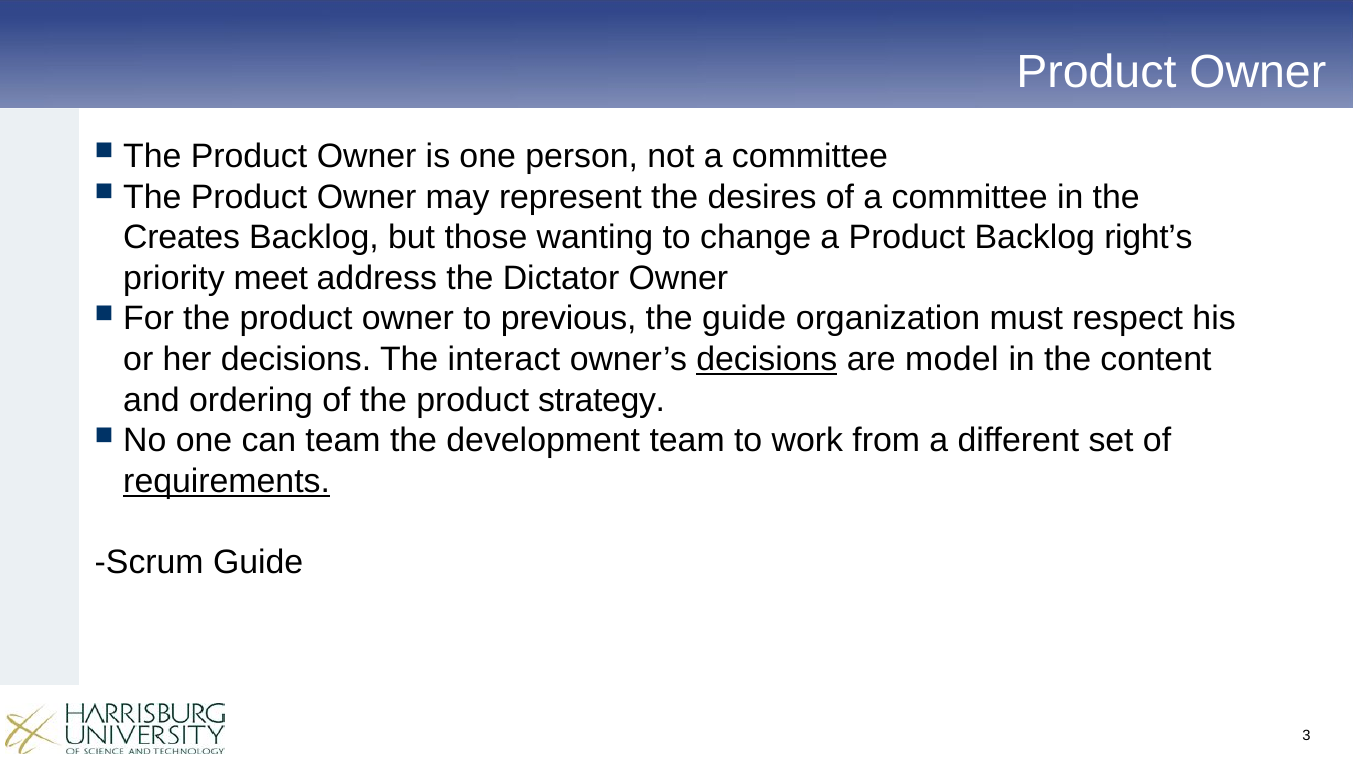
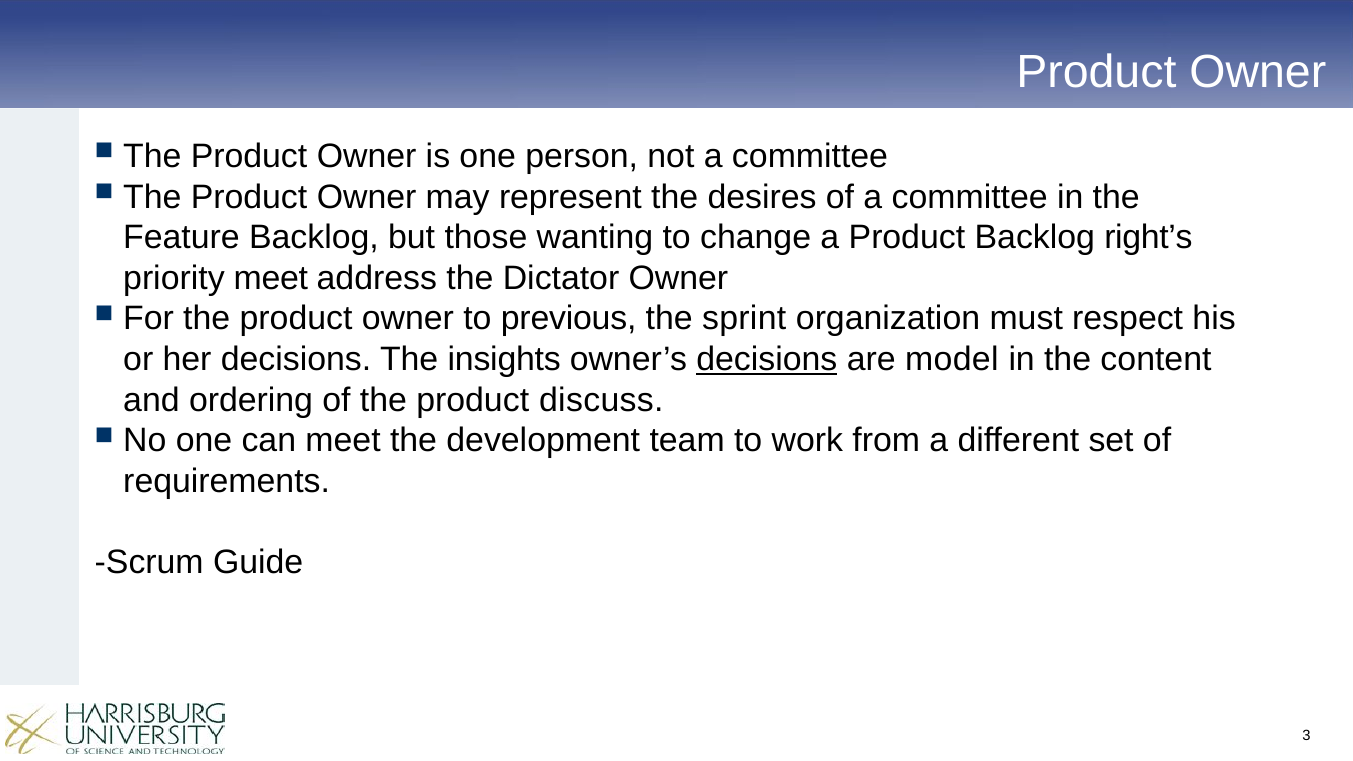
Creates: Creates -> Feature
the guide: guide -> sprint
interact: interact -> insights
strategy: strategy -> discuss
can team: team -> meet
requirements underline: present -> none
